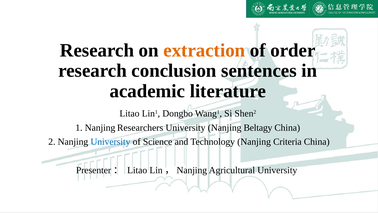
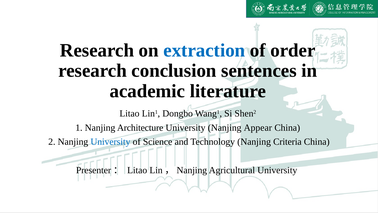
extraction colour: orange -> blue
Researchers: Researchers -> Architecture
Beltagy: Beltagy -> Appear
